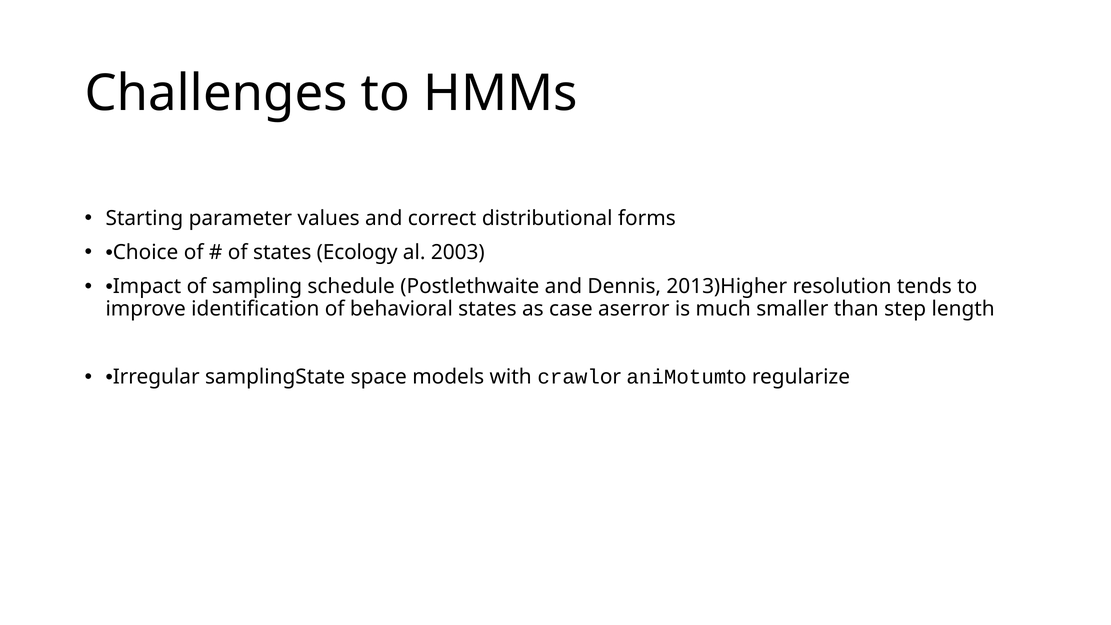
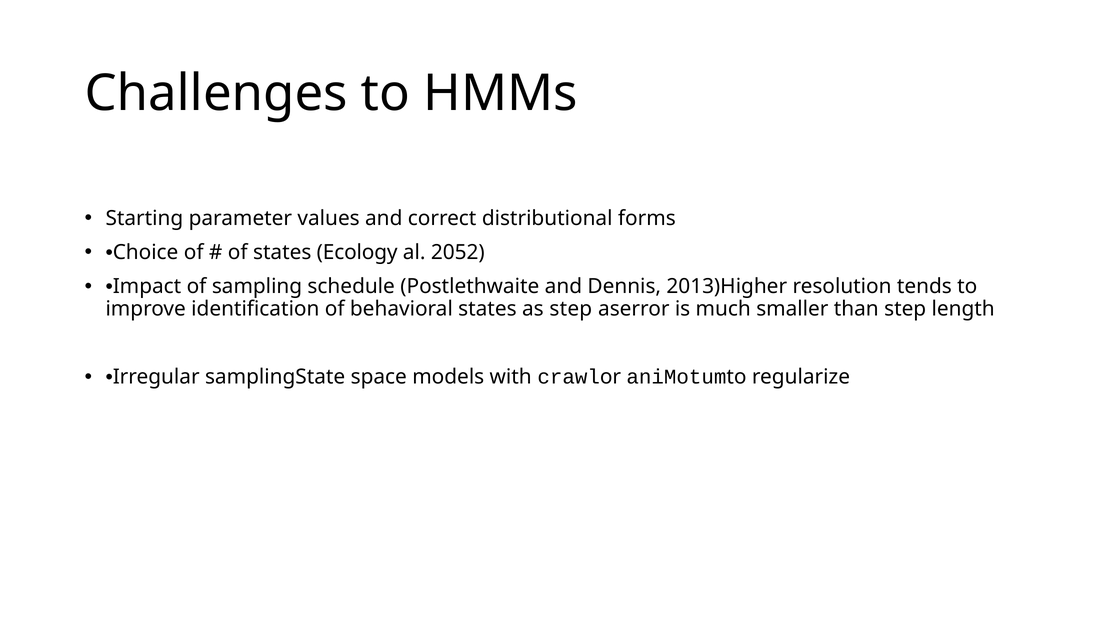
2003: 2003 -> 2052
as case: case -> step
